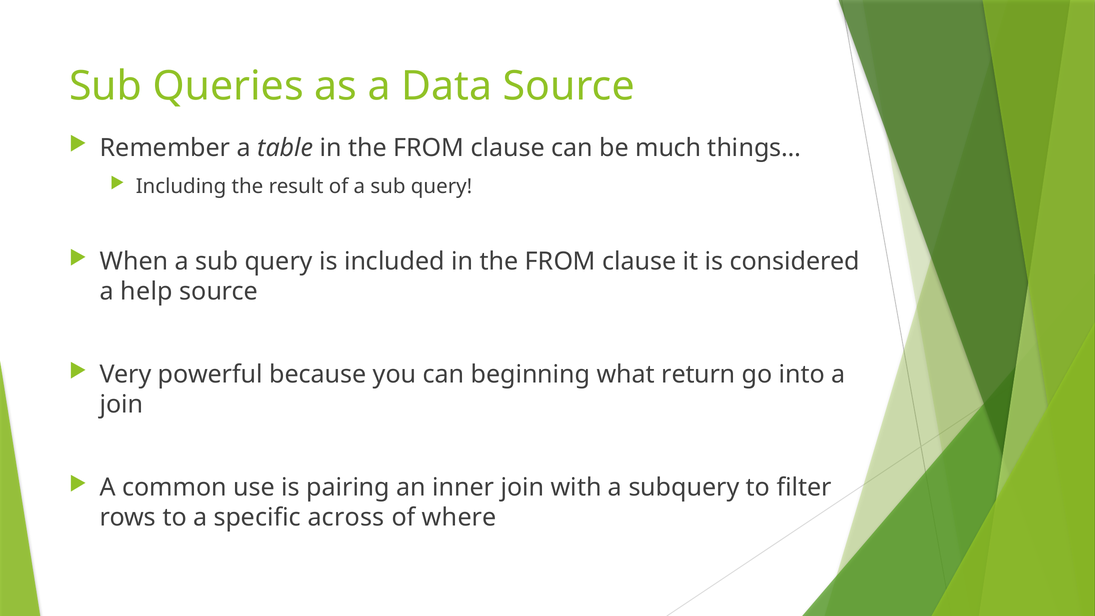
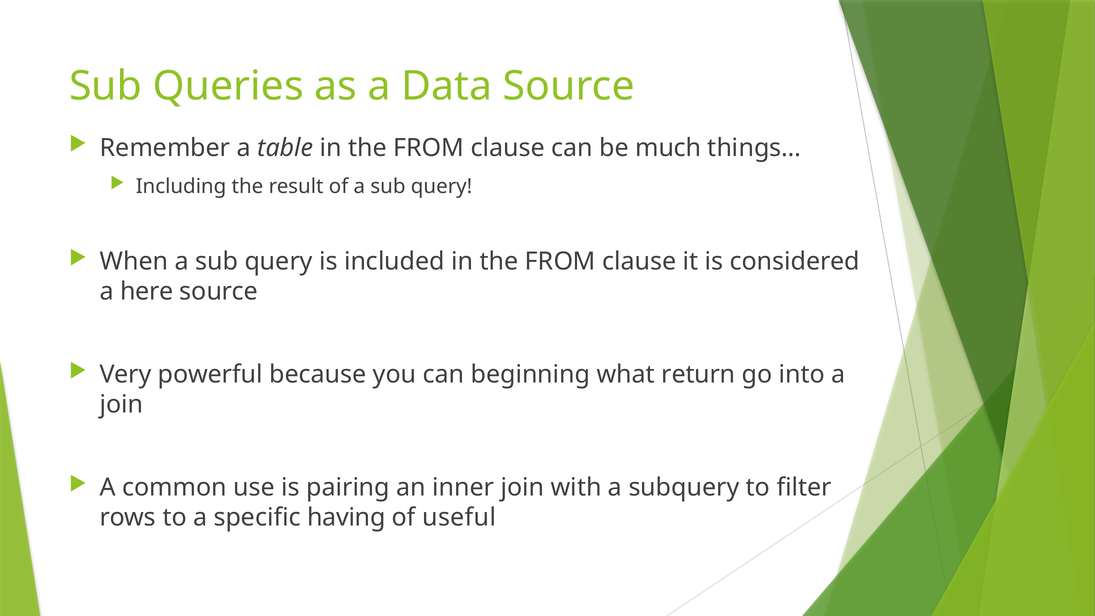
help: help -> here
across: across -> having
where: where -> useful
